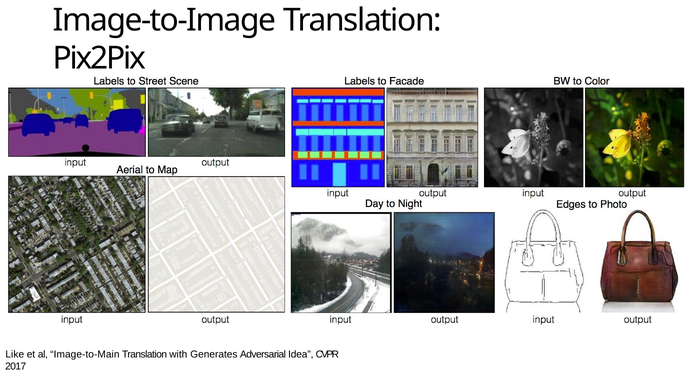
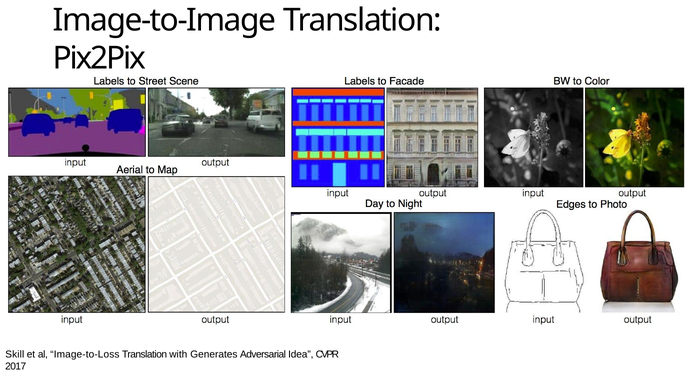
Like: Like -> Skill
Image-to-Main: Image-to-Main -> Image-to-Loss
